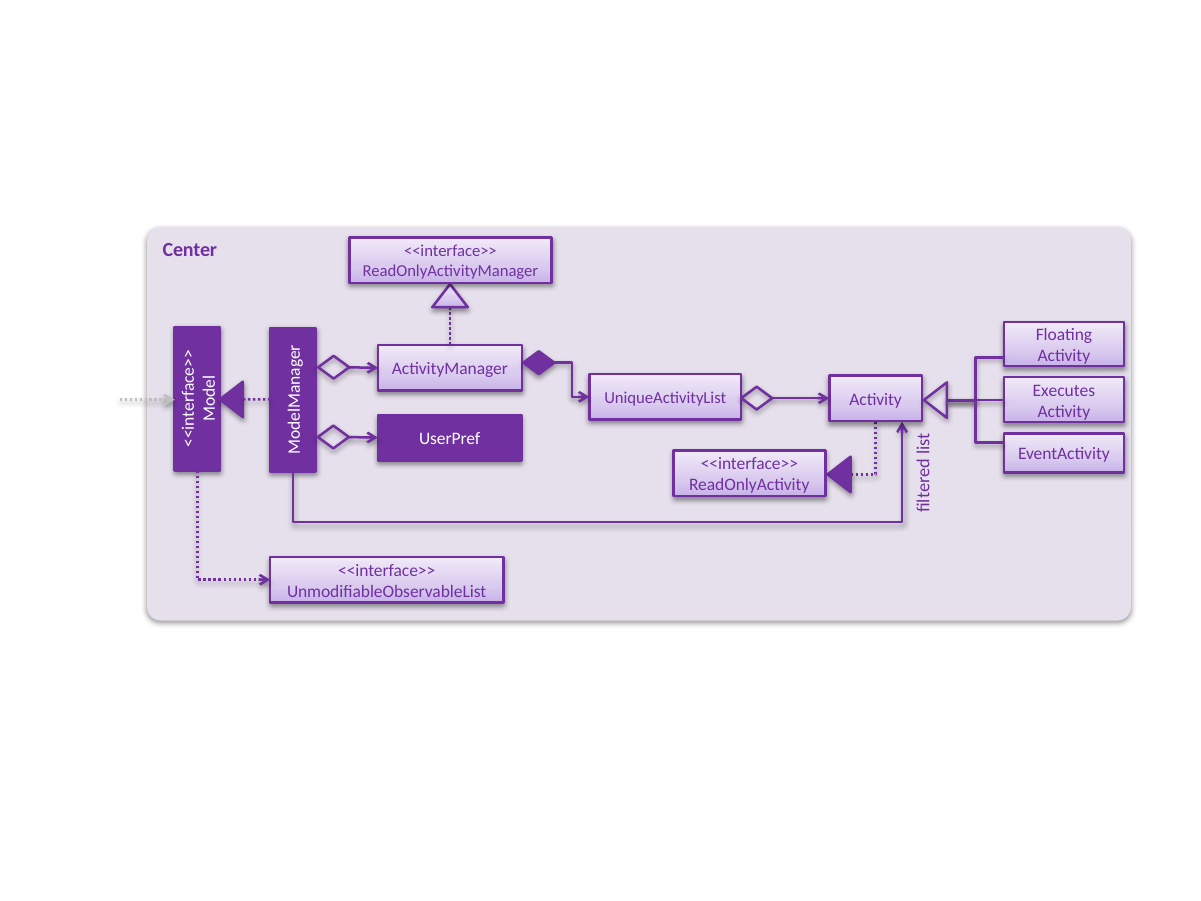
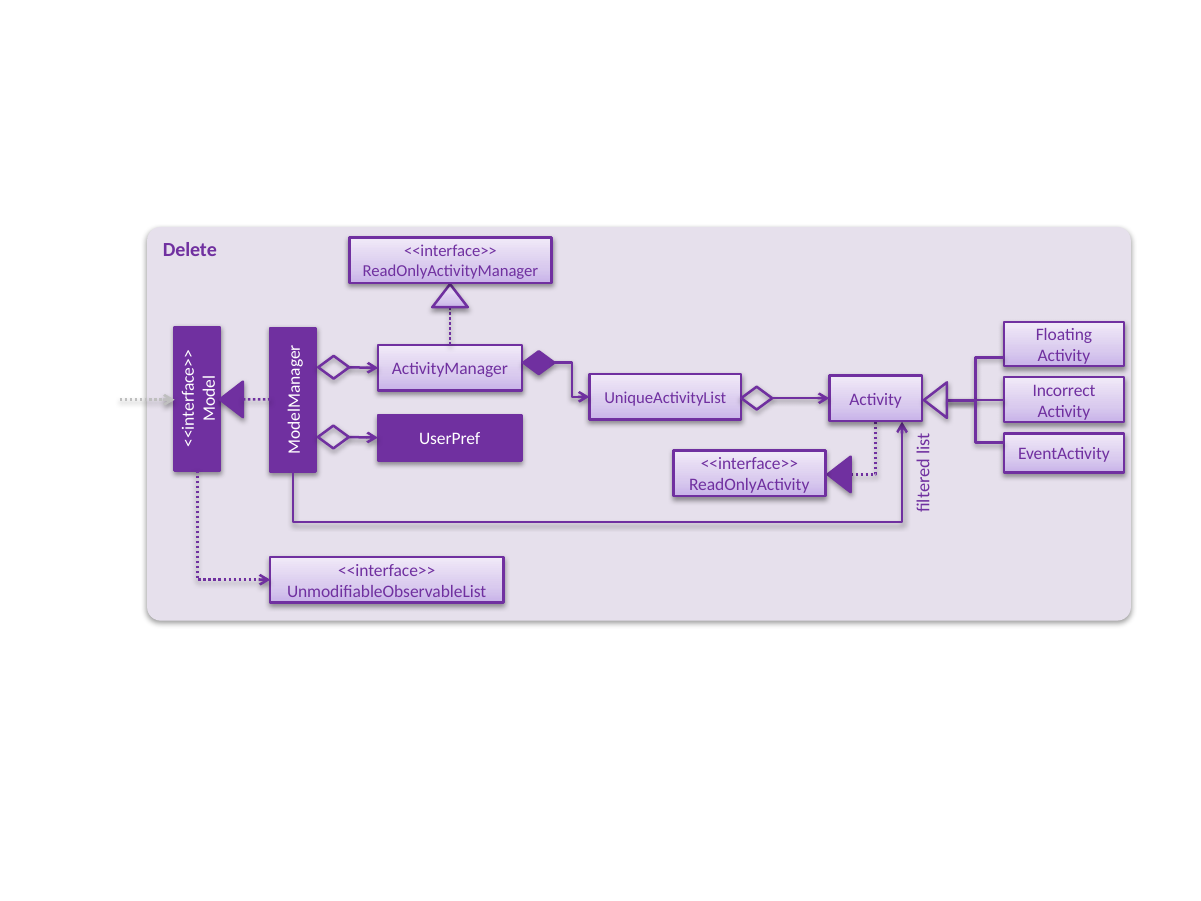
Center: Center -> Delete
Executes: Executes -> Incorrect
